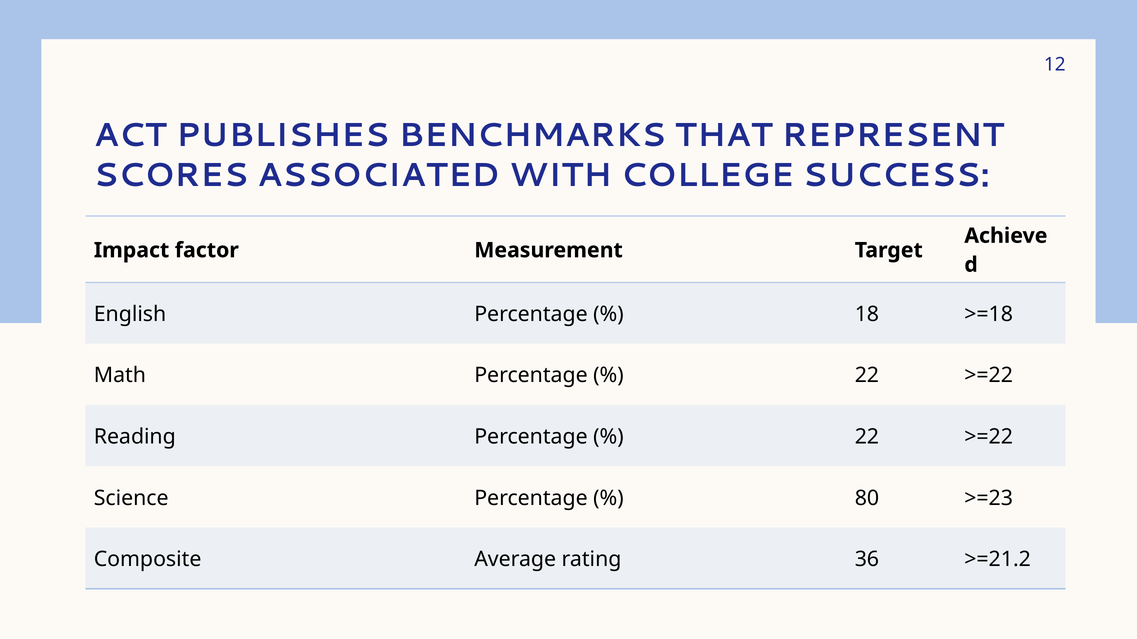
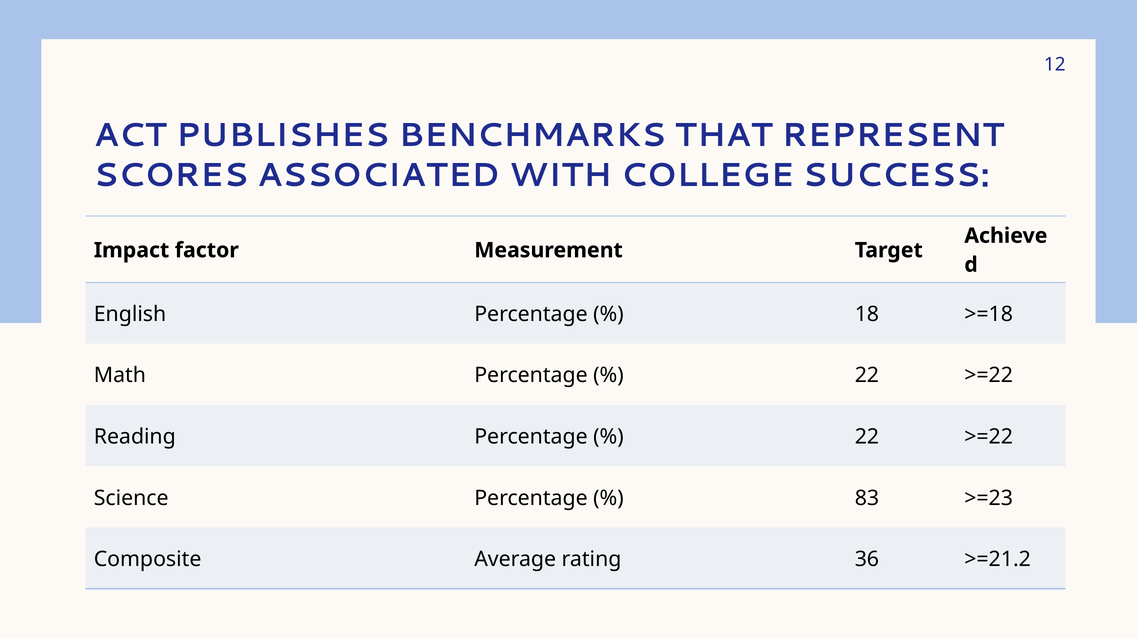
80: 80 -> 83
